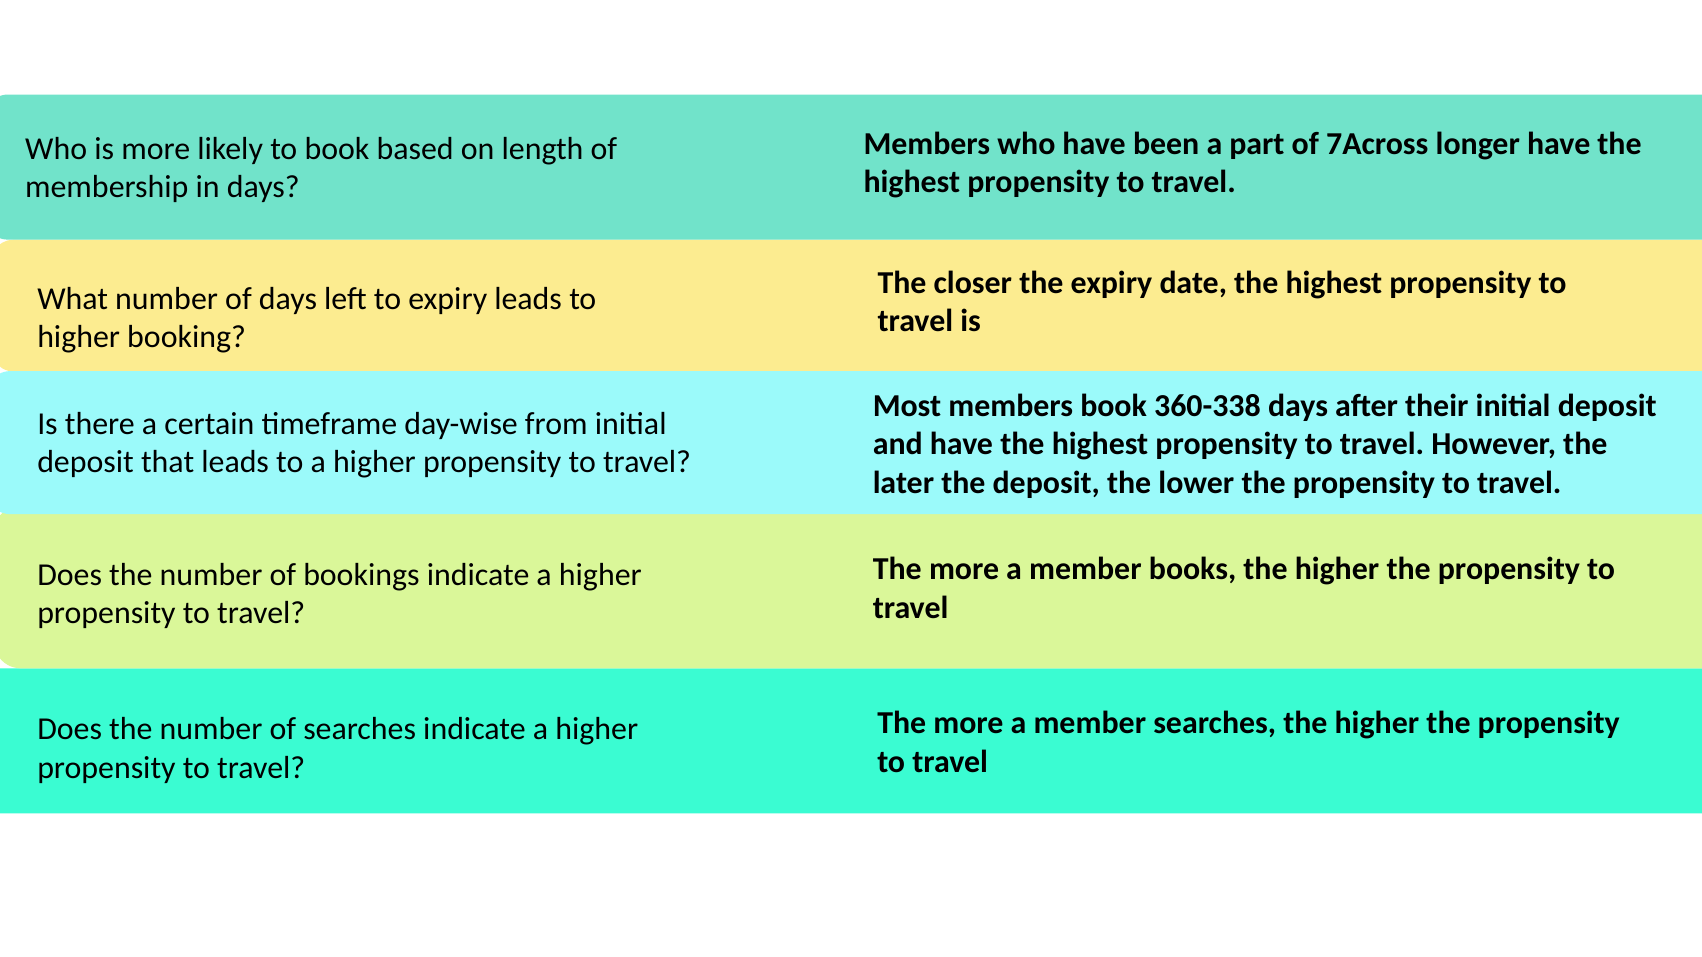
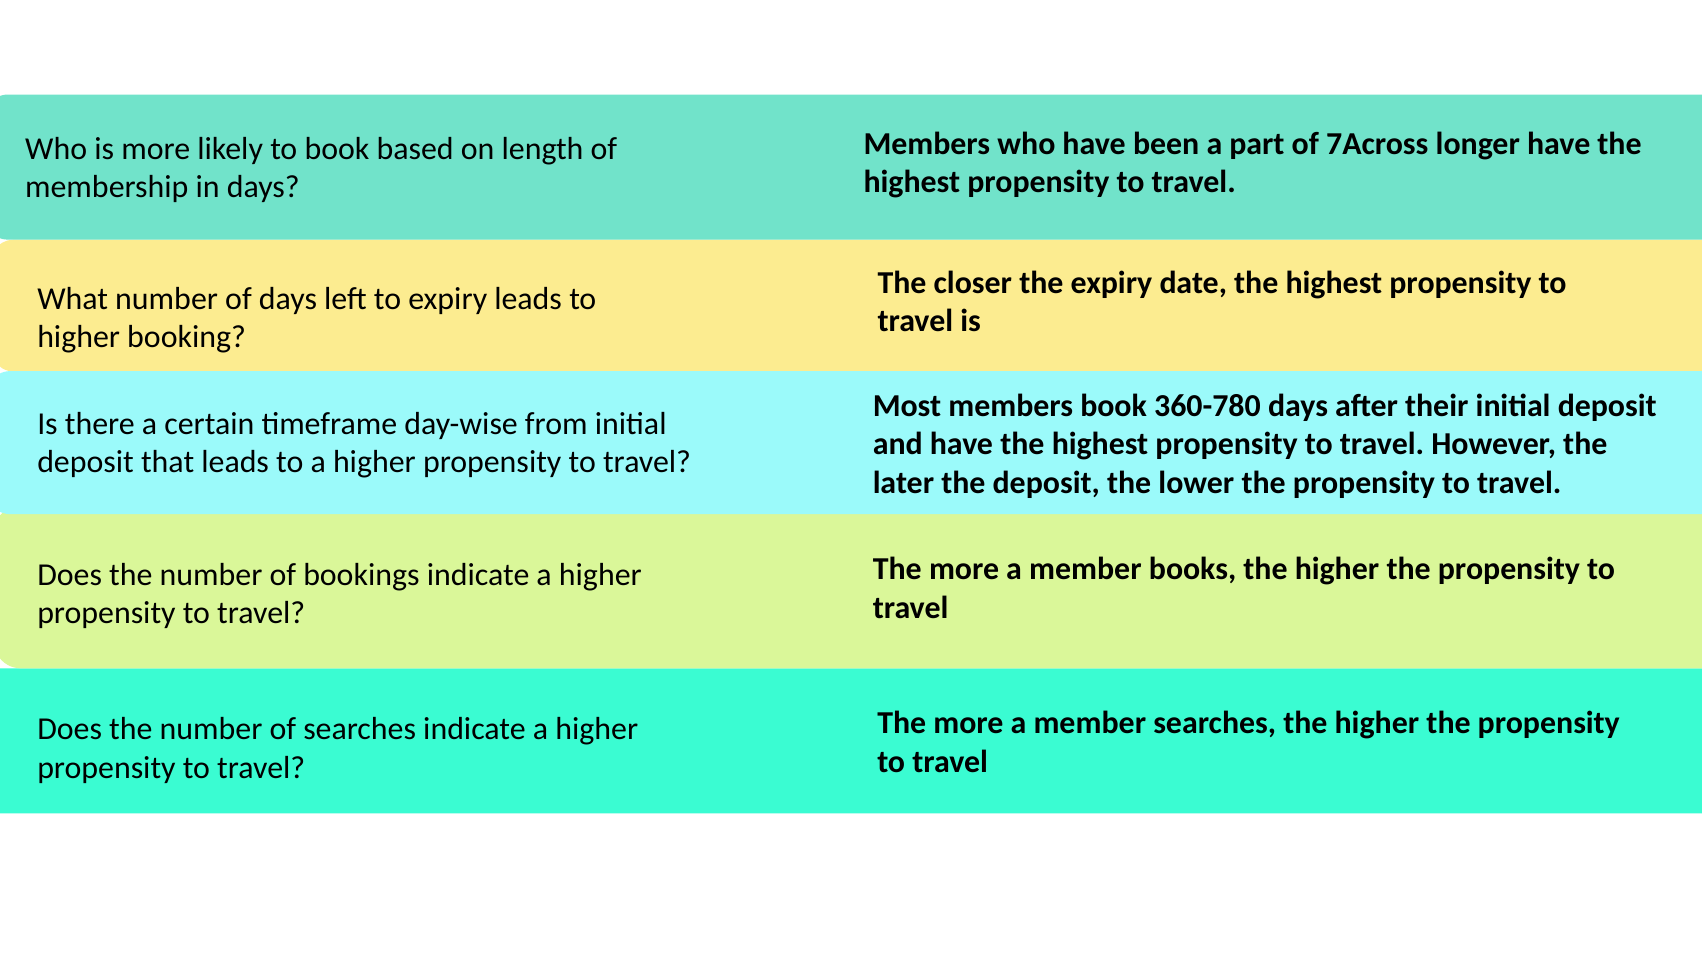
360-338: 360-338 -> 360-780
